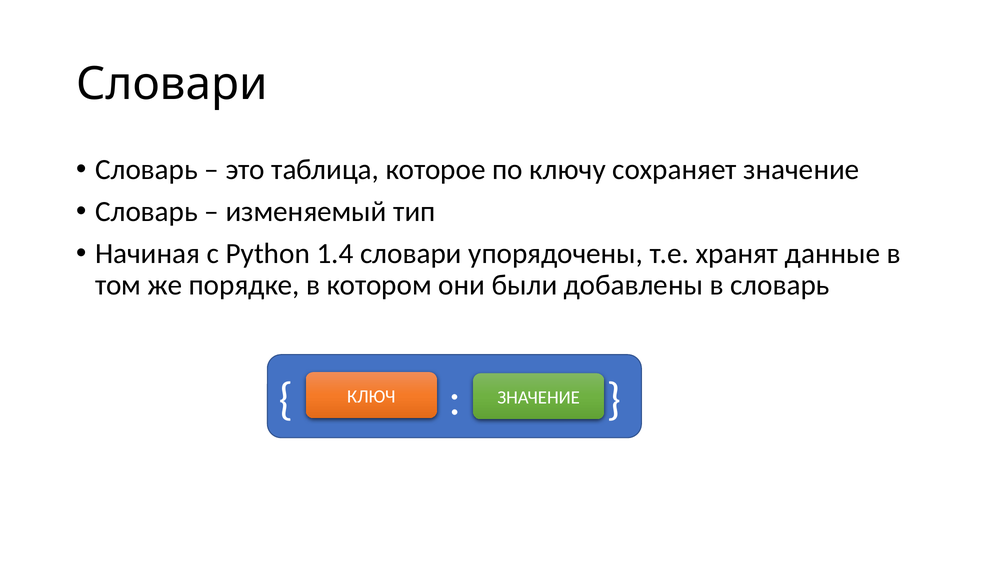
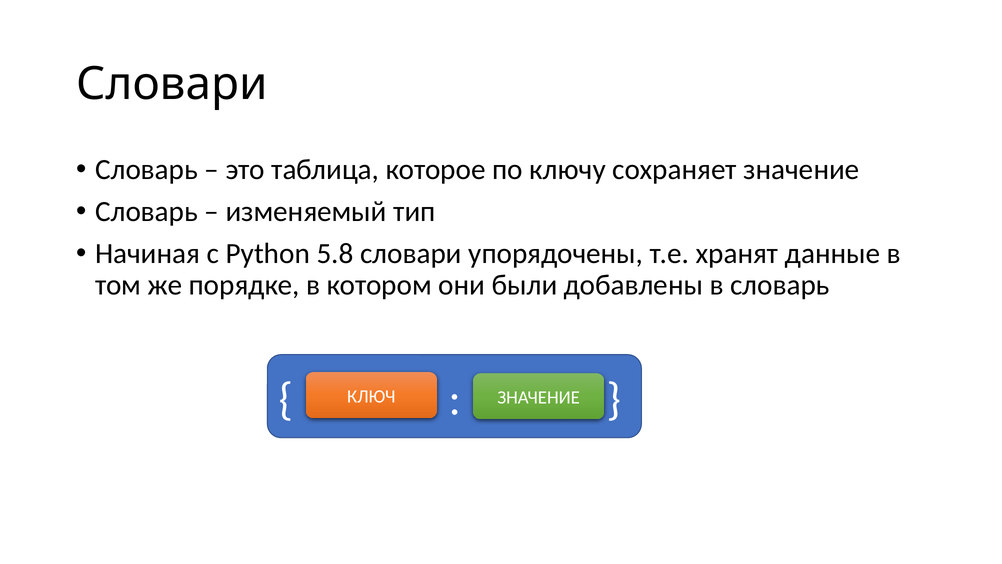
1.4: 1.4 -> 5.8
